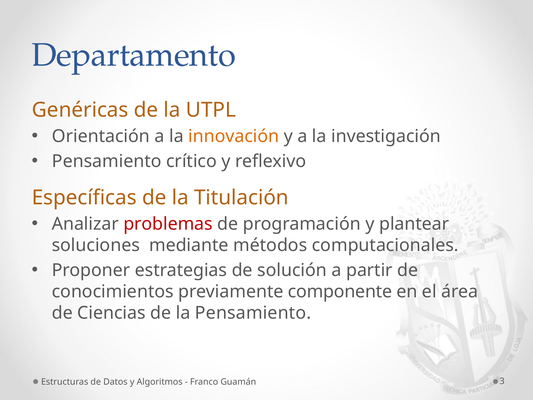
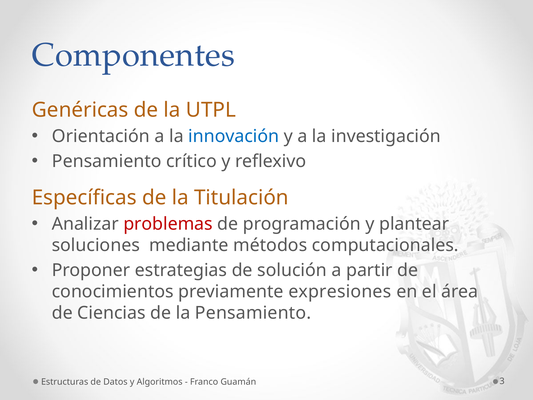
Departamento: Departamento -> Componentes
innovación colour: orange -> blue
componente: componente -> expresiones
